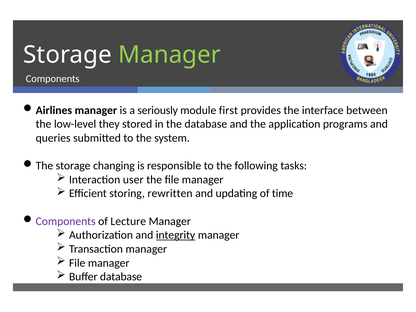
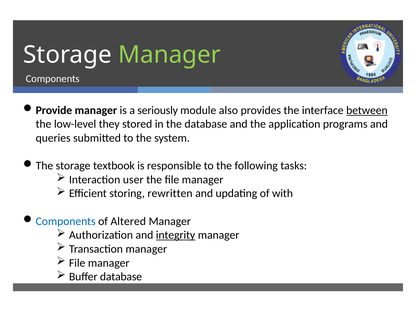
Airlines: Airlines -> Provide
first: first -> also
between underline: none -> present
changing: changing -> textbook
time: time -> with
Components at (66, 221) colour: purple -> blue
Lecture: Lecture -> Altered
